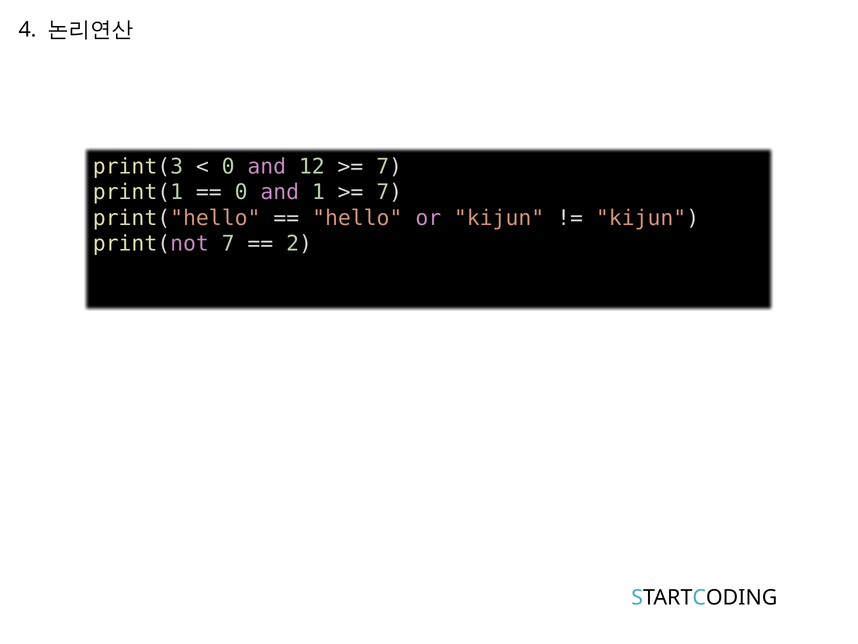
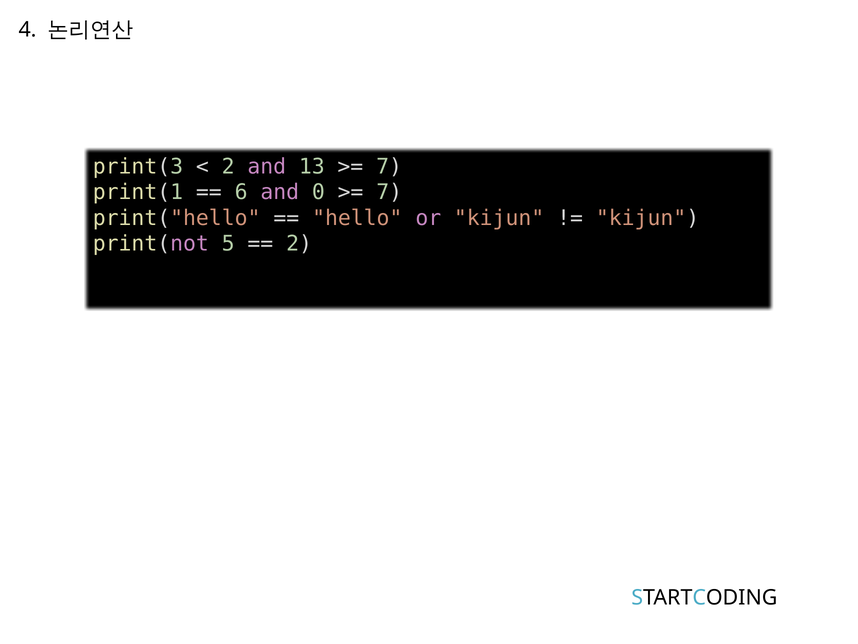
0 at (228, 166): 0 -> 2
12: 12 -> 13
0 at (241, 192): 0 -> 6
1: 1 -> 0
print(not 7: 7 -> 5
